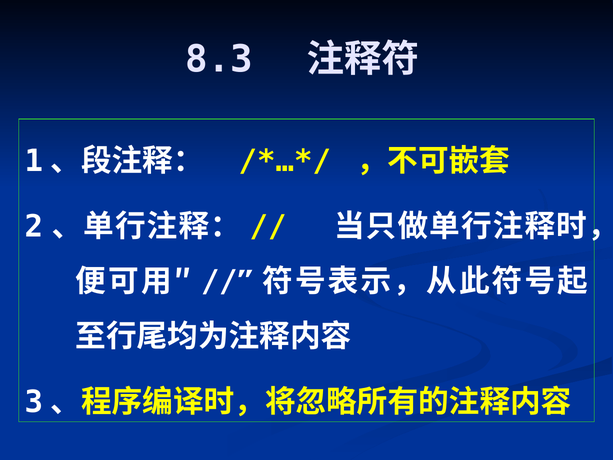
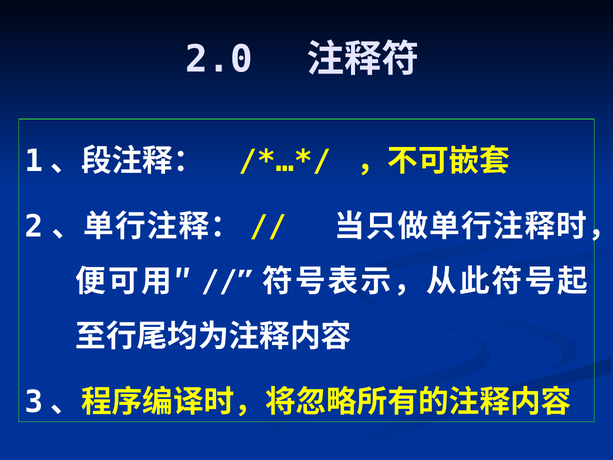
8.3: 8.3 -> 2.0
